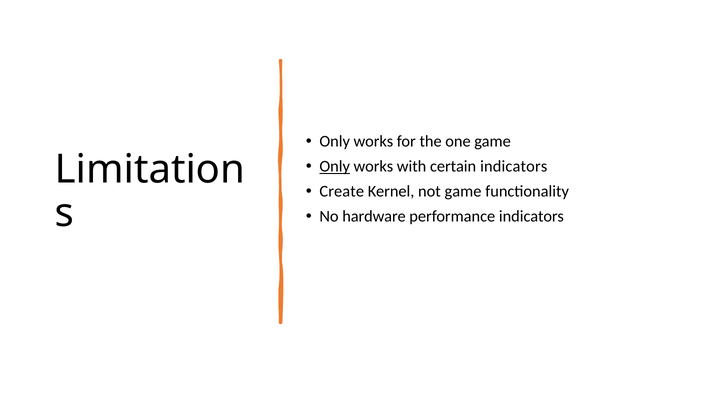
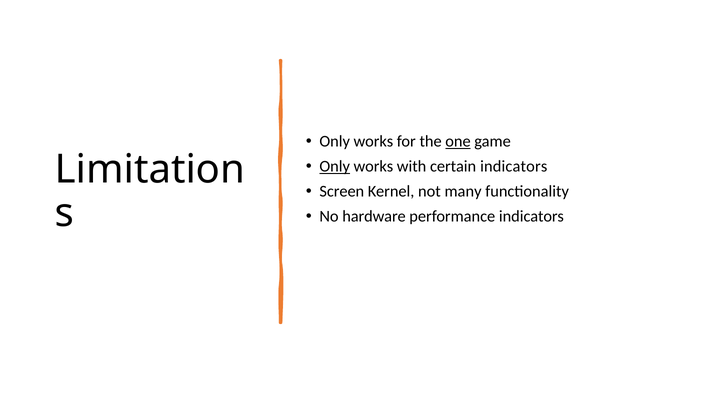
one underline: none -> present
Create: Create -> Screen
not game: game -> many
